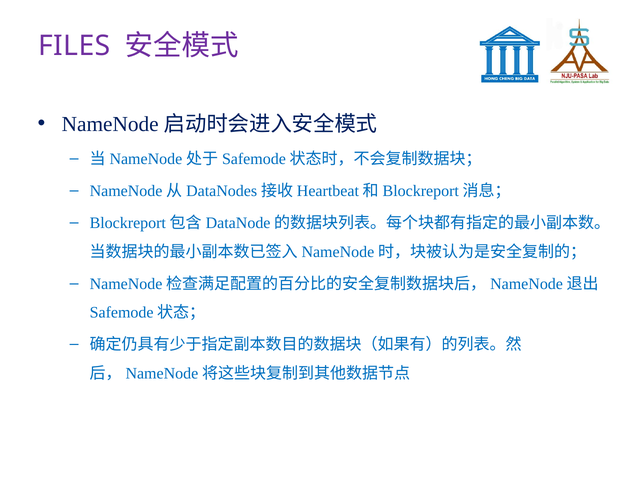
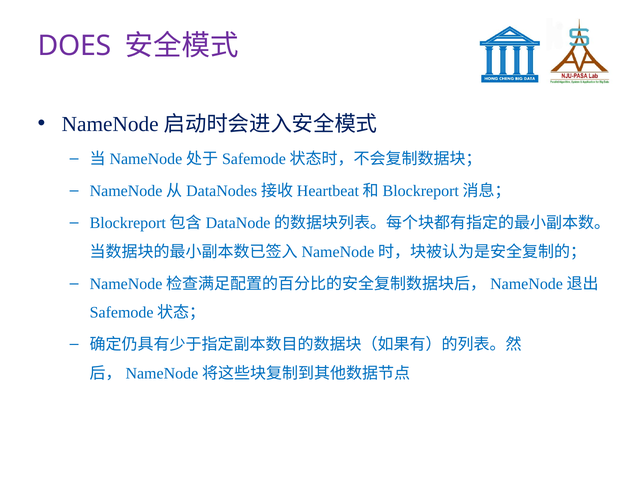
FILES: FILES -> DOES
